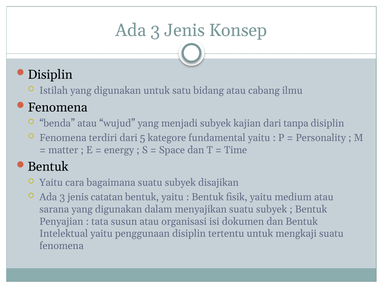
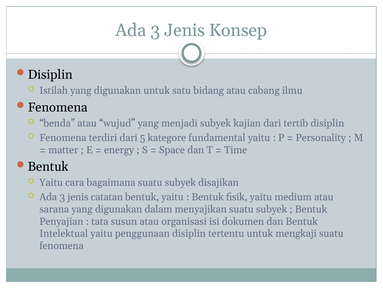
tanpa: tanpa -> tertib
